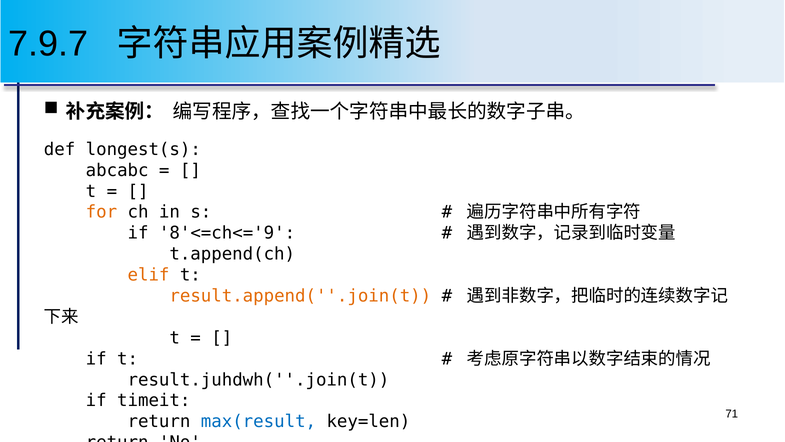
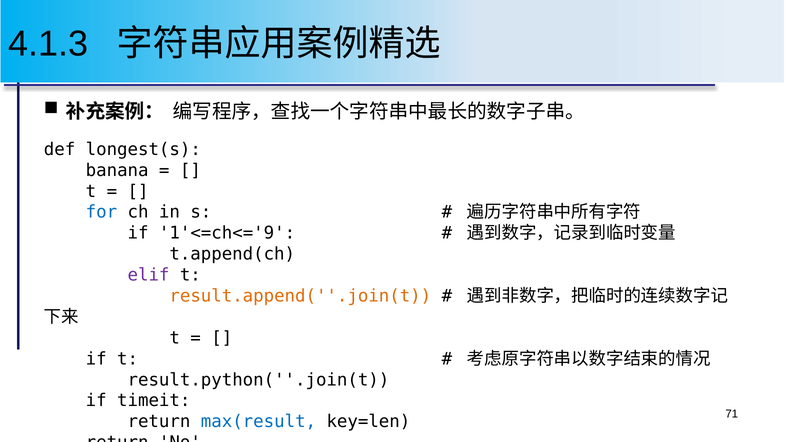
7.9.7: 7.9.7 -> 4.1.3
abcabc: abcabc -> banana
for colour: orange -> blue
8'<=ch<='9: 8'<=ch<='9 -> 1'<=ch<='9
elif colour: orange -> purple
result.juhdwh(''.join(t: result.juhdwh(''.join(t -> result.python(''.join(t
